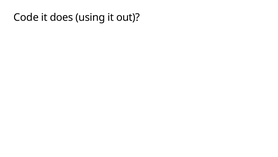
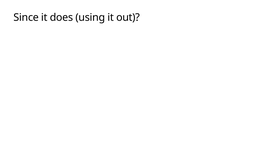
Code: Code -> Since
